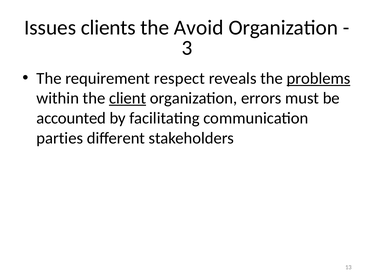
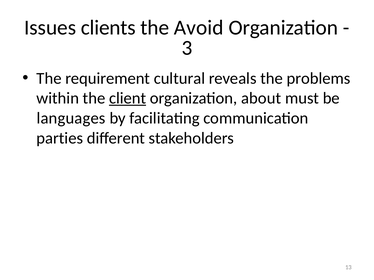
respect: respect -> cultural
problems underline: present -> none
errors: errors -> about
accounted: accounted -> languages
